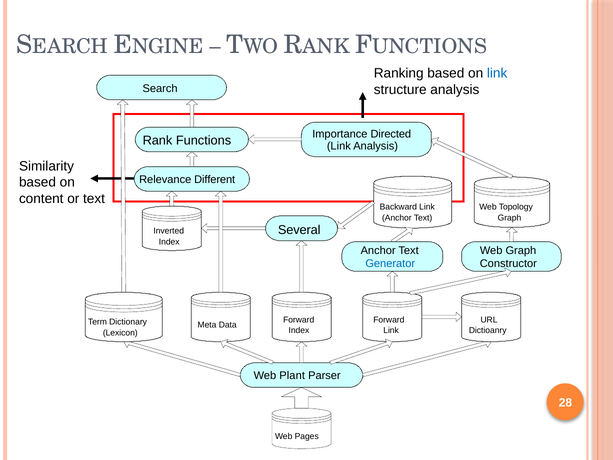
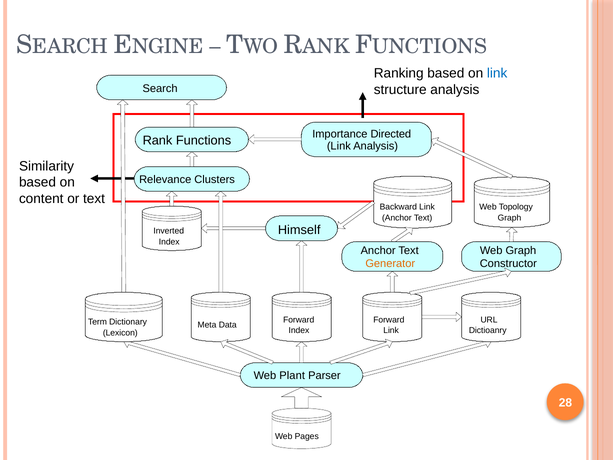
Different: Different -> Clusters
Several: Several -> Himself
Generator colour: blue -> orange
